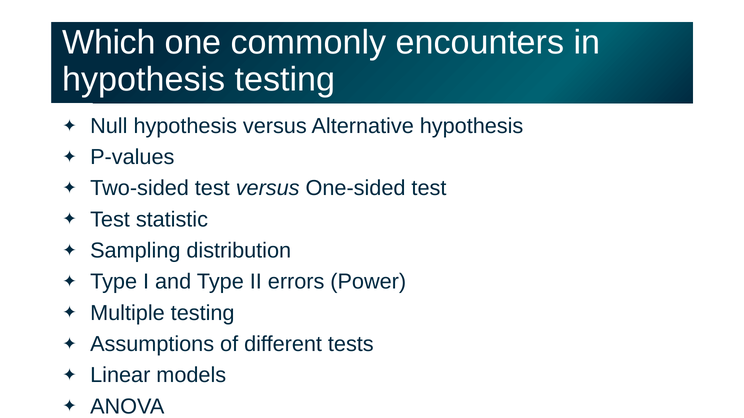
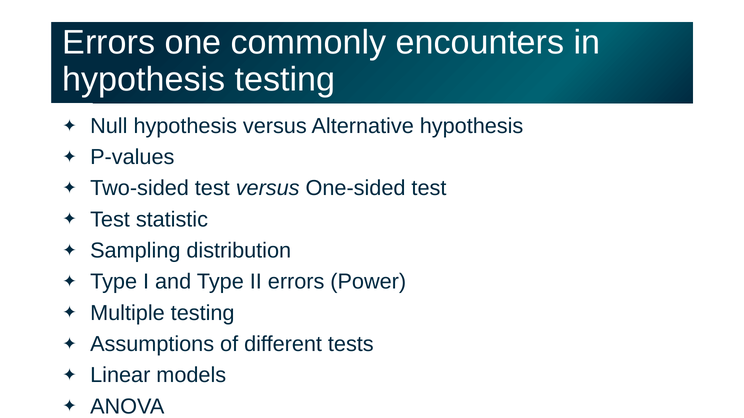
Which at (109, 43): Which -> Errors
